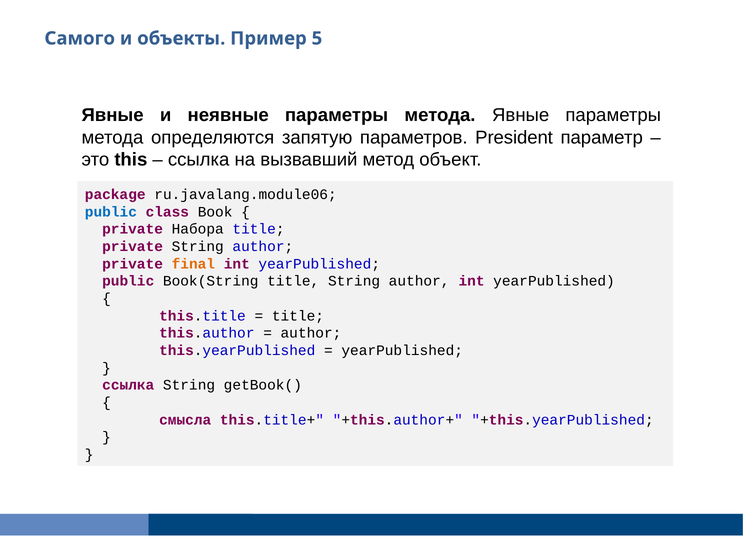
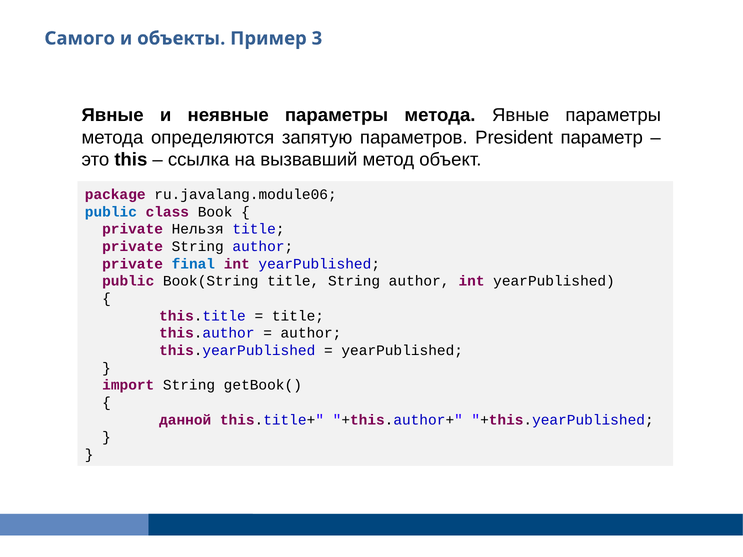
5: 5 -> 3
Набора: Набора -> Нельзя
final colour: orange -> blue
ссылка at (128, 385): ссылка -> import
смысла: смысла -> данной
